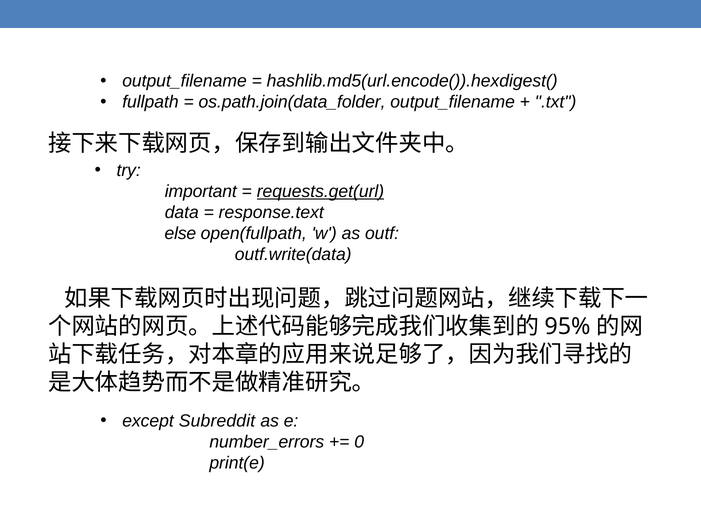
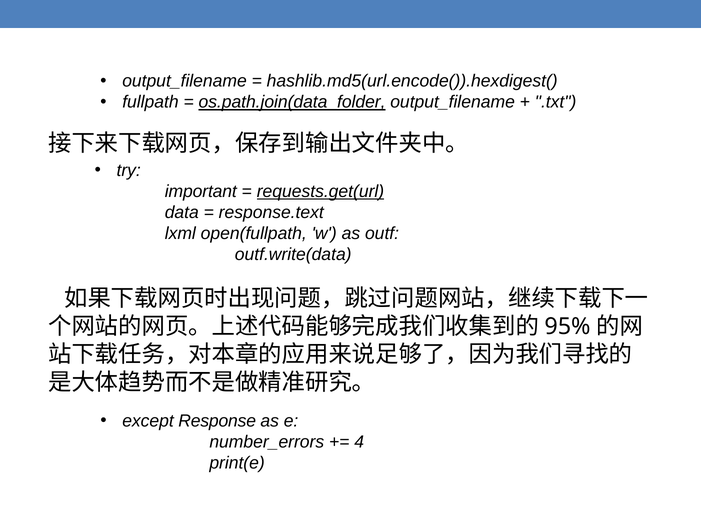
os.path.join(data_folder underline: none -> present
else: else -> lxml
Subreddit: Subreddit -> Response
0: 0 -> 4
